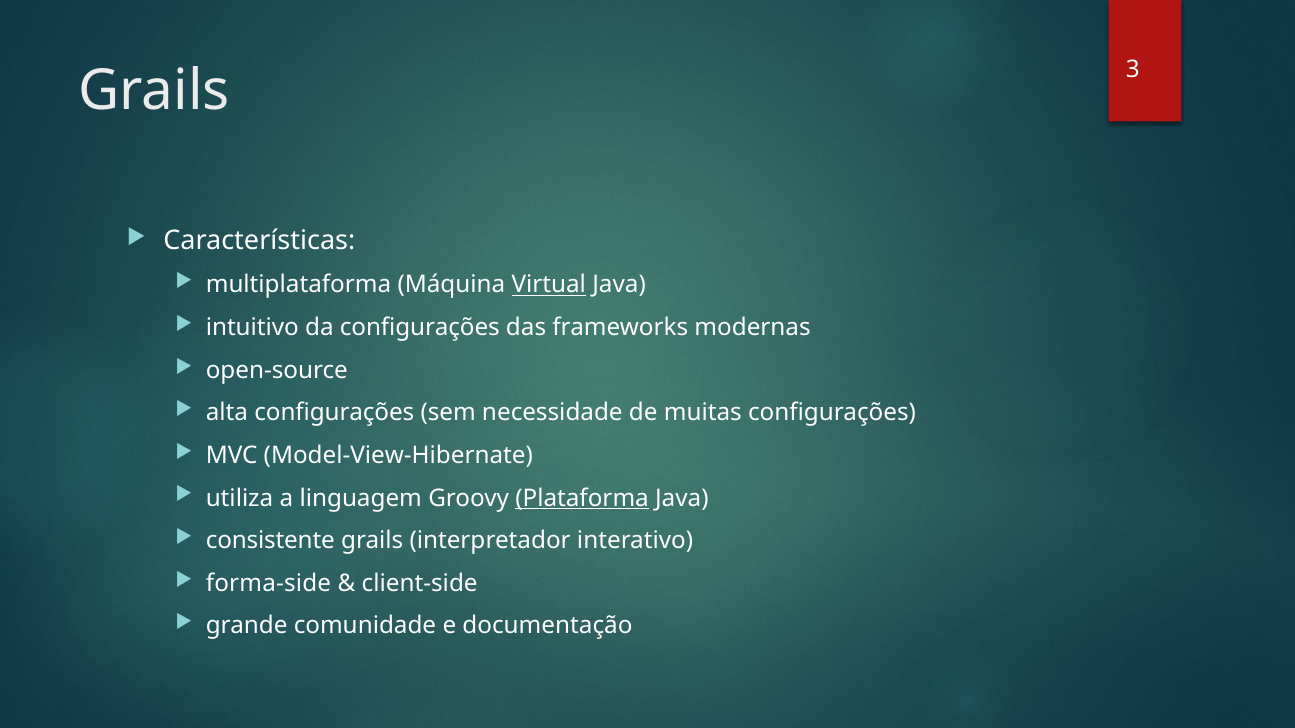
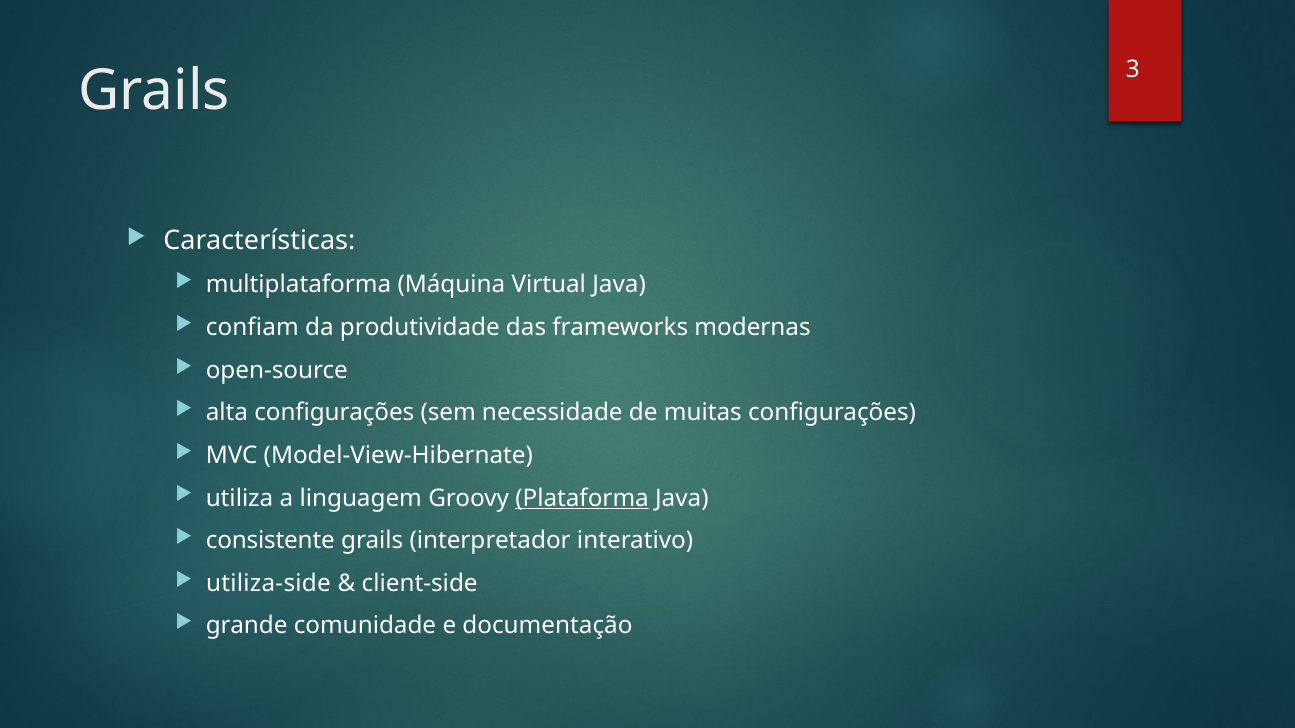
Virtual underline: present -> none
intuitivo: intuitivo -> confiam
da configurações: configurações -> produtividade
forma-side: forma-side -> utiliza-side
